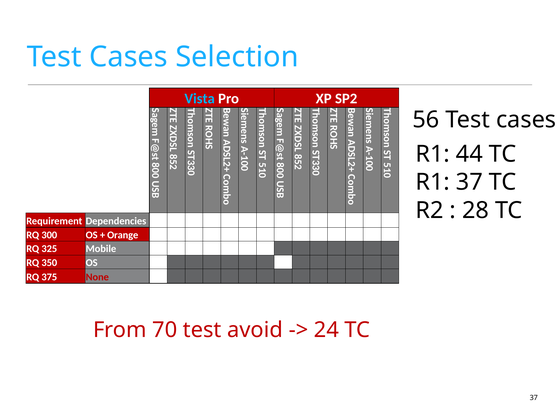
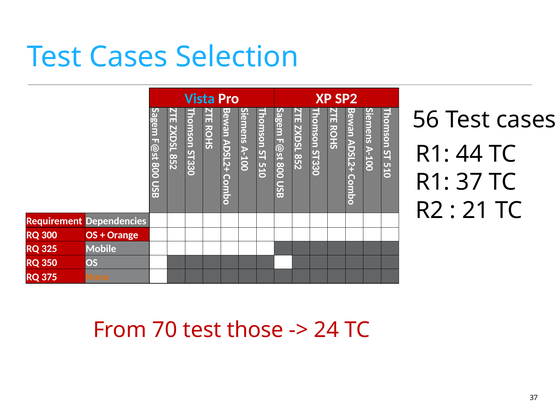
28: 28 -> 21
None colour: red -> orange
avoid: avoid -> those
